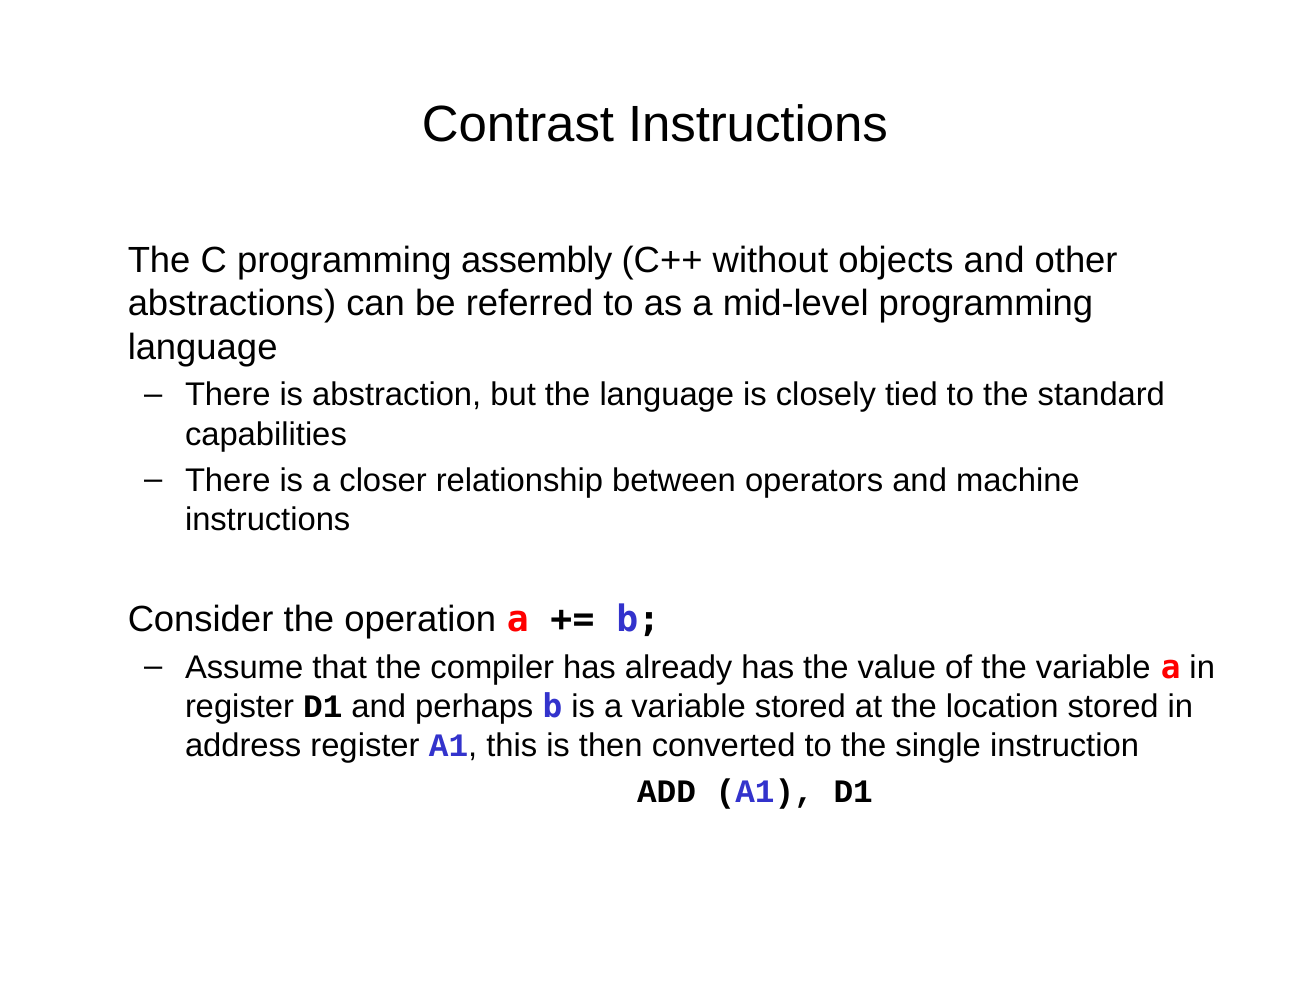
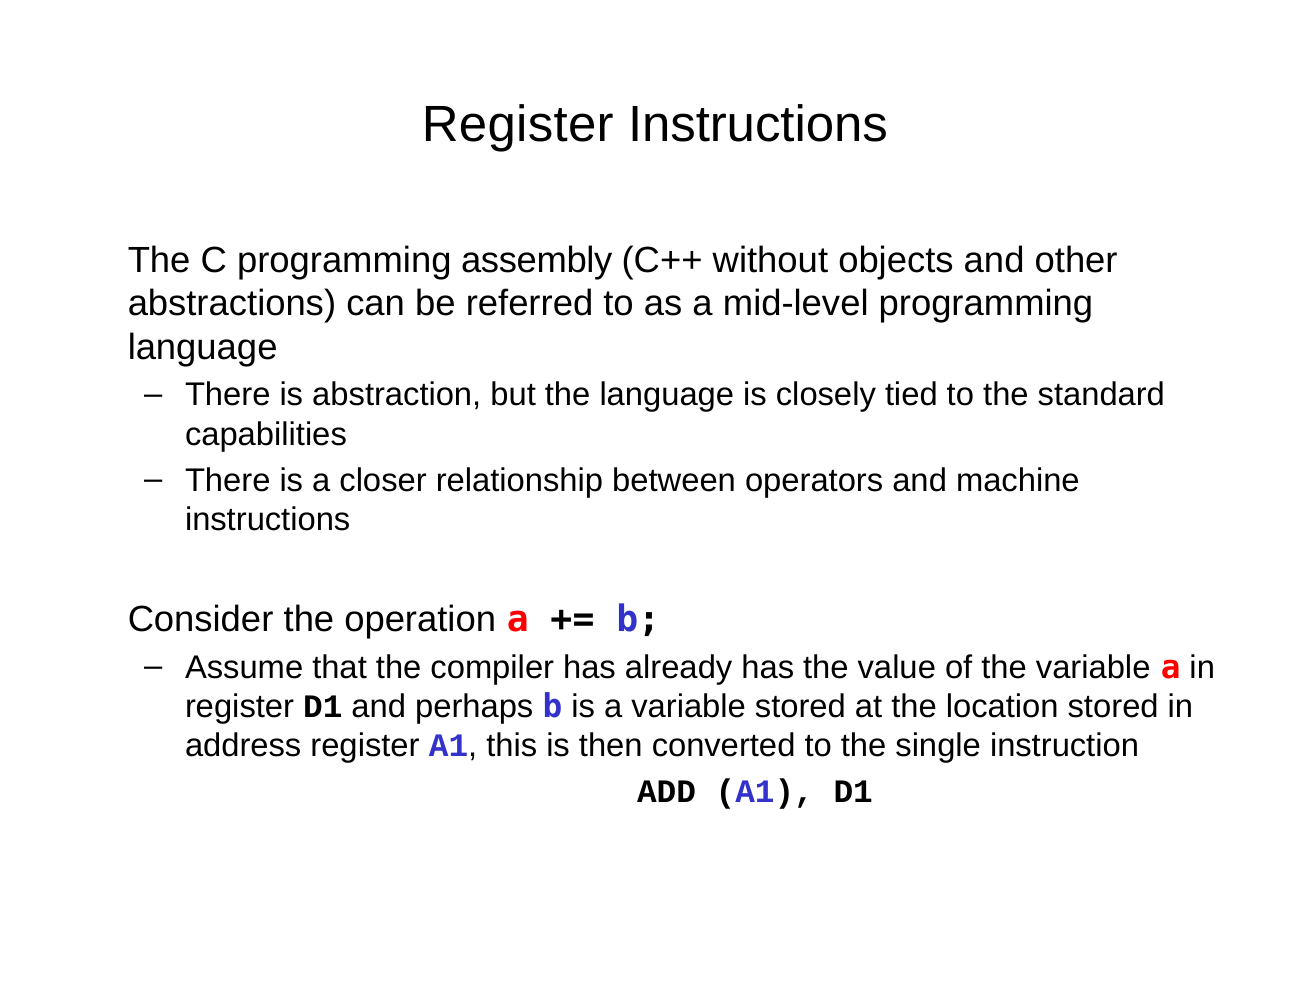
Contrast at (518, 125): Contrast -> Register
